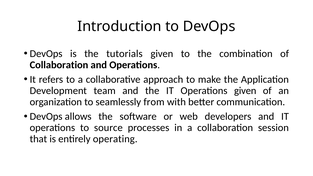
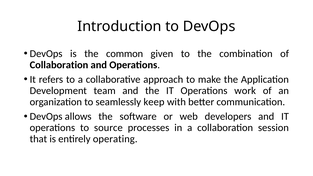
tutorials: tutorials -> common
Operations given: given -> work
from: from -> keep
